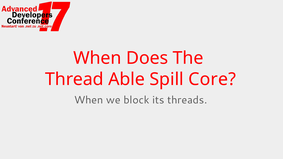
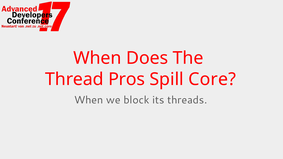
Able: Able -> Pros
